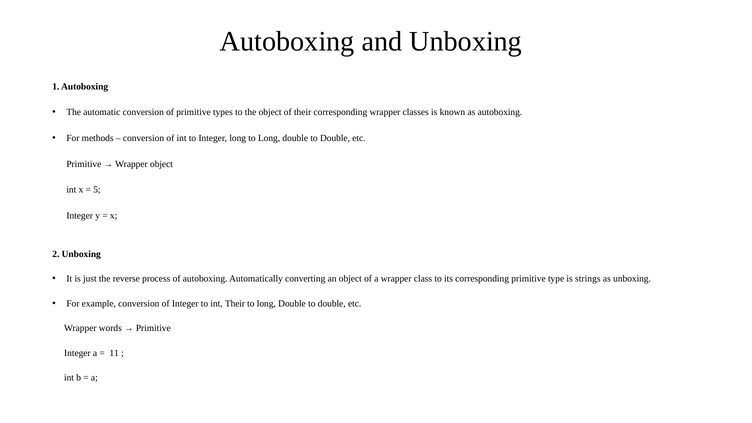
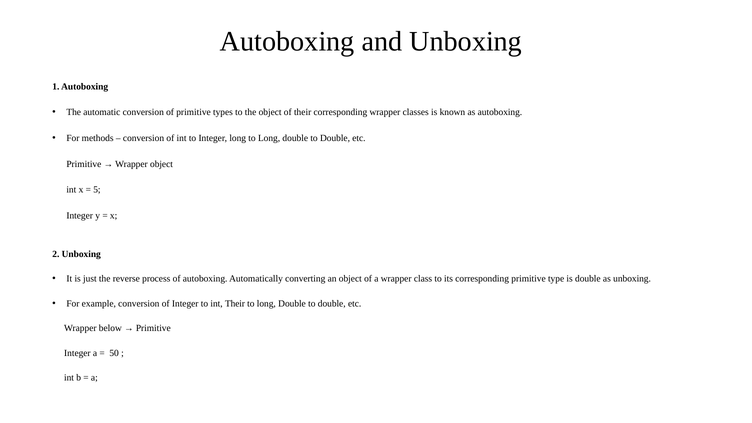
is strings: strings -> double
words: words -> below
11: 11 -> 50
